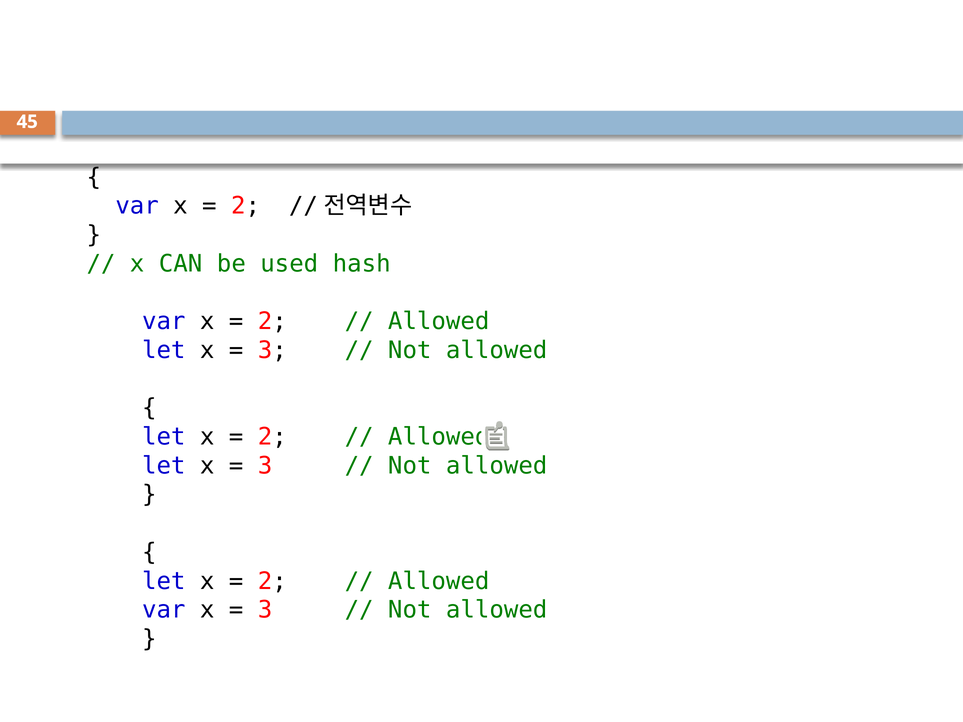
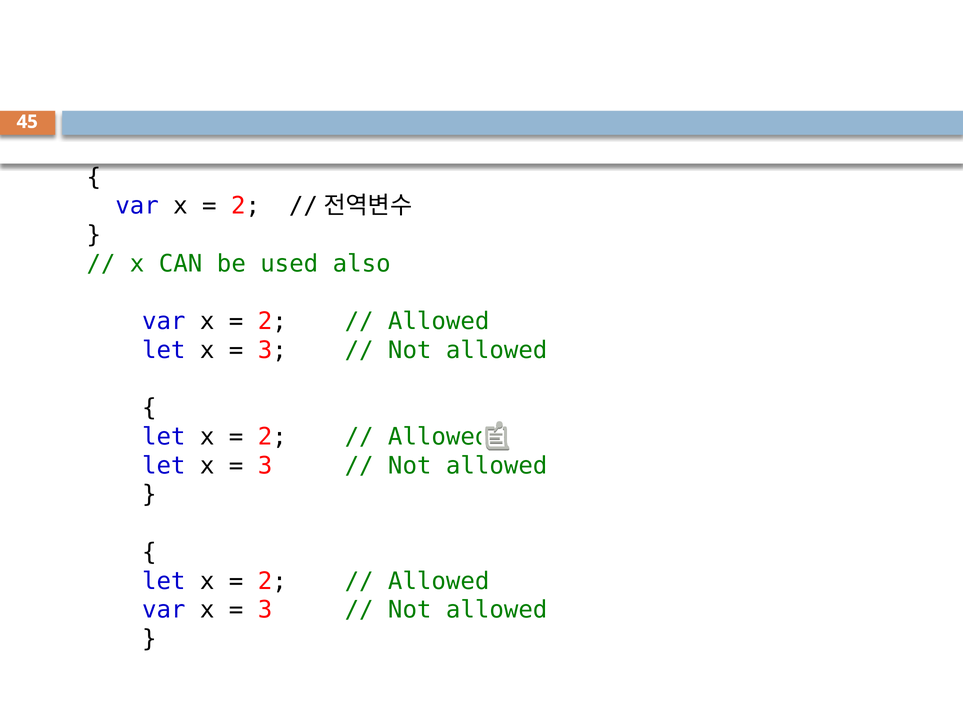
hash: hash -> also
